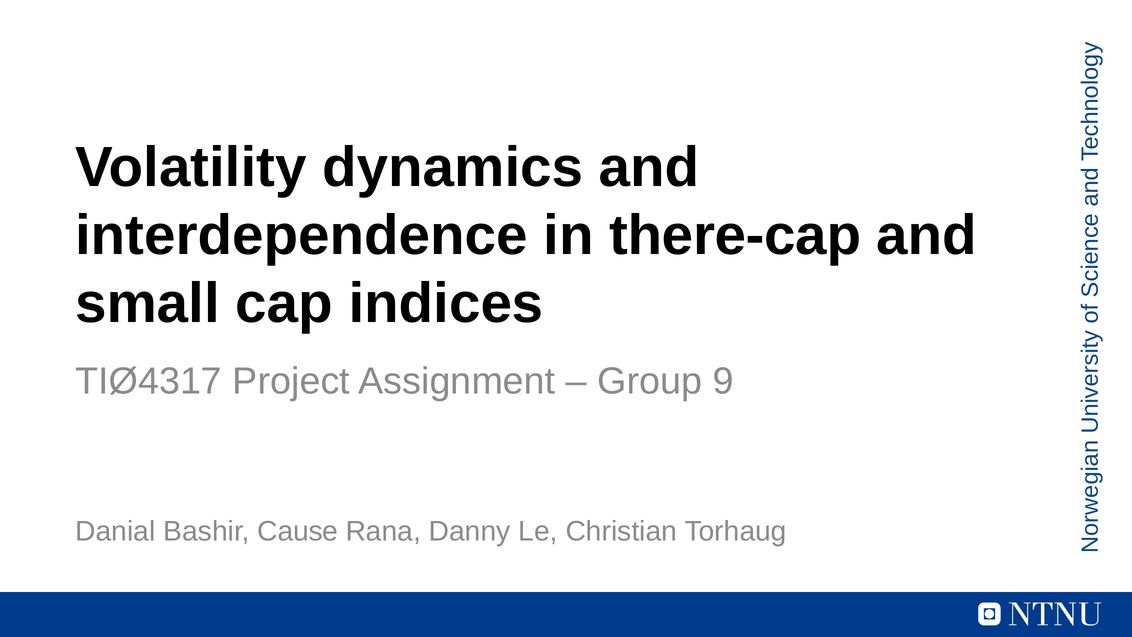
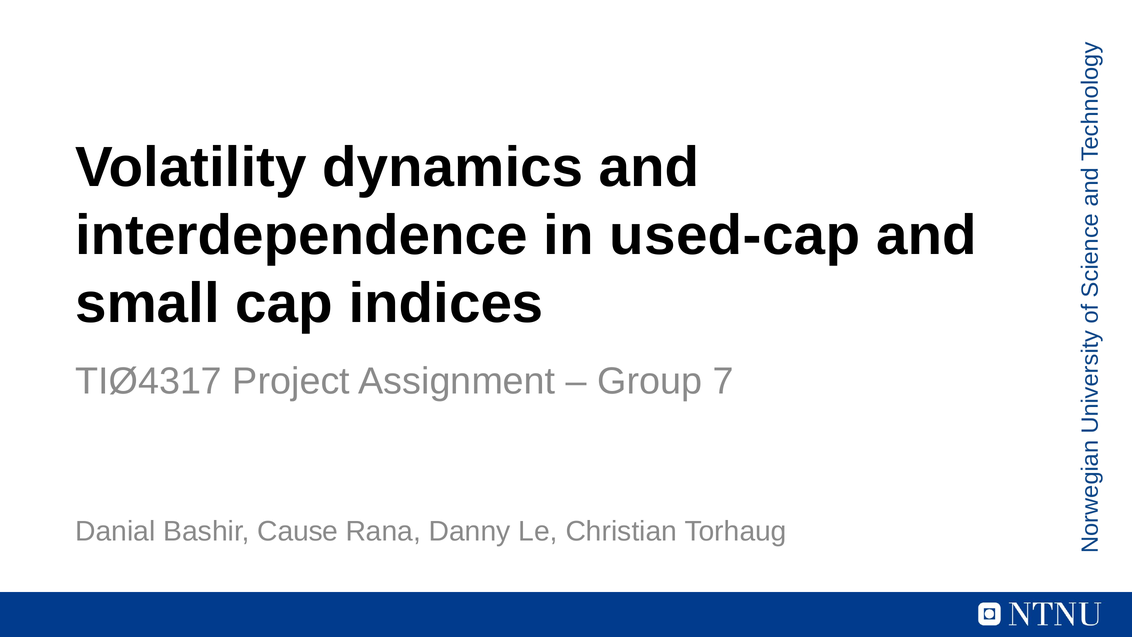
there-cap: there-cap -> used-cap
9: 9 -> 7
